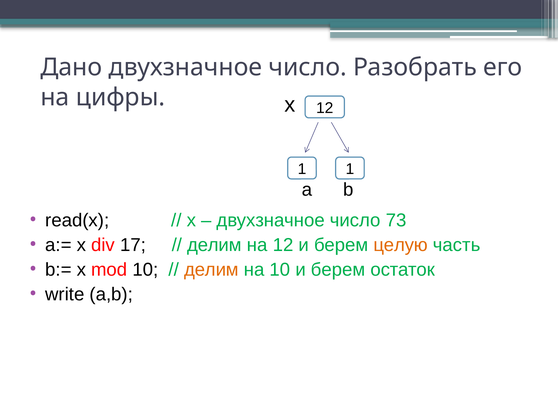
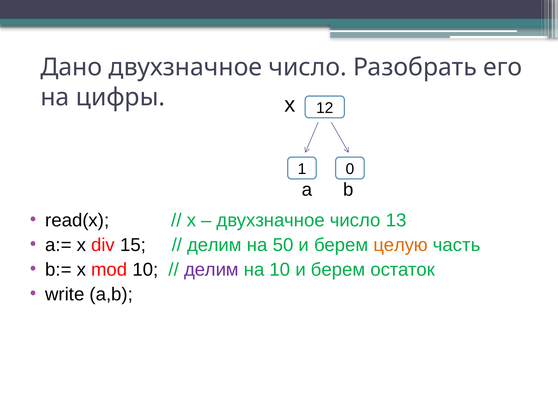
1 1: 1 -> 0
73: 73 -> 13
17: 17 -> 15
на 12: 12 -> 50
делим at (211, 269) colour: orange -> purple
